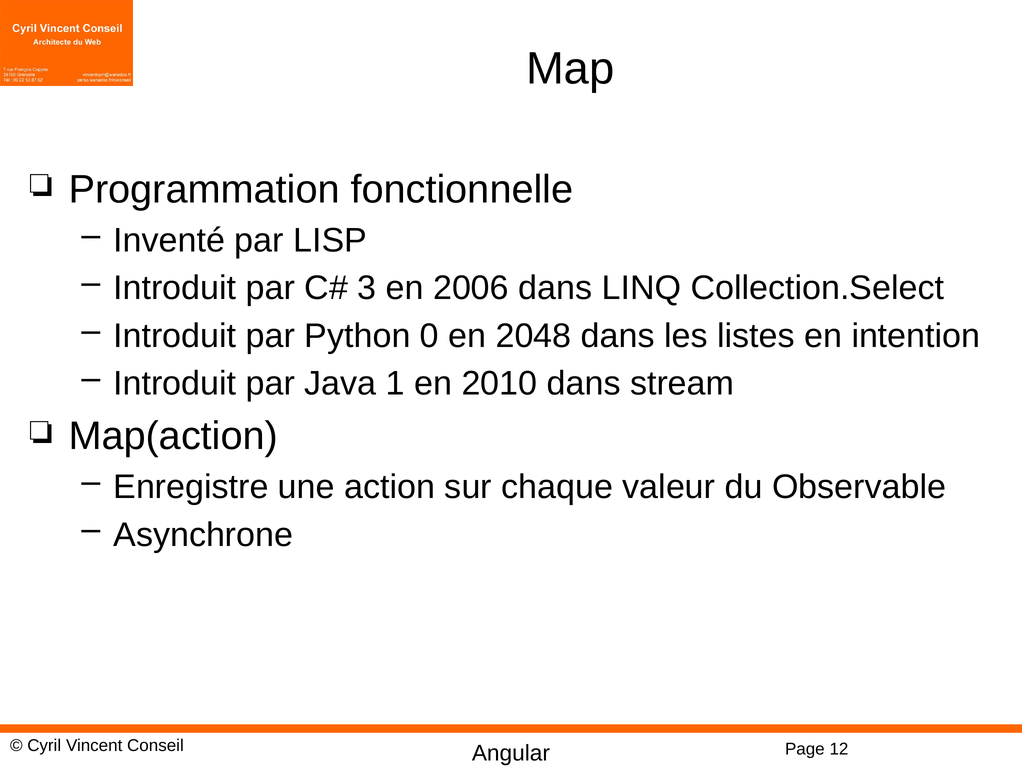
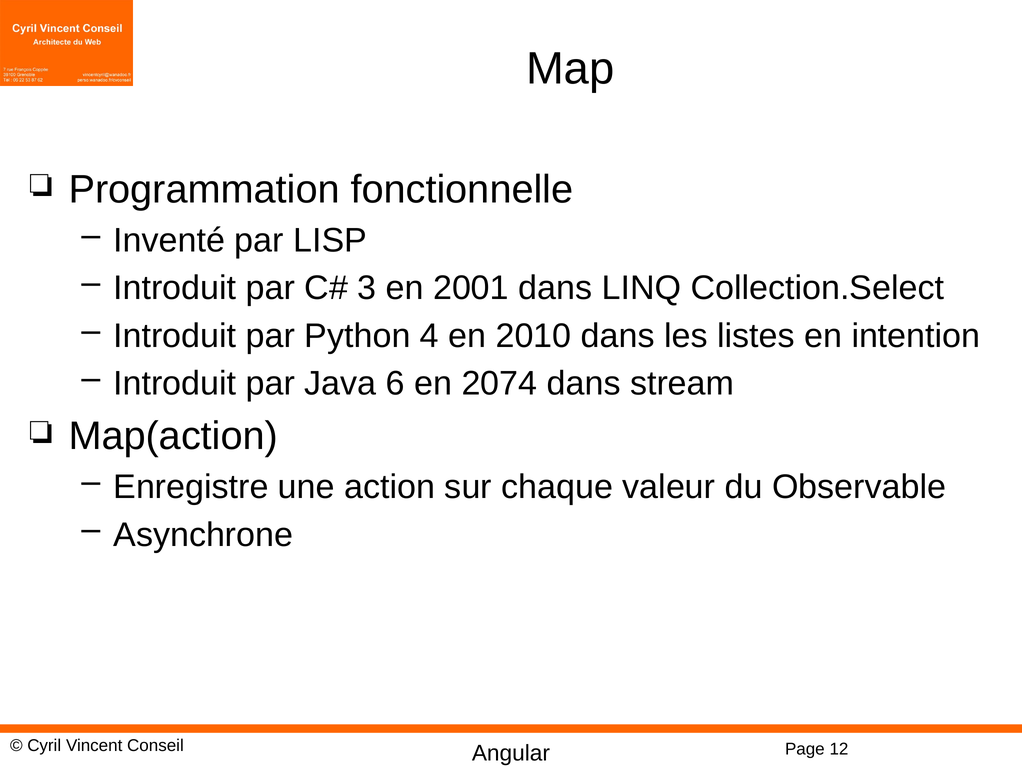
2006: 2006 -> 2001
0: 0 -> 4
2048: 2048 -> 2010
1: 1 -> 6
2010: 2010 -> 2074
